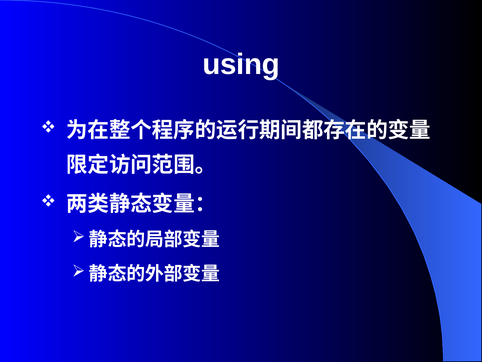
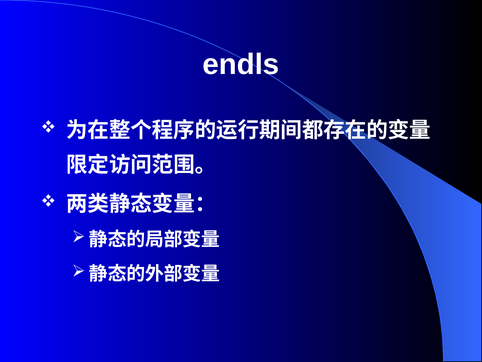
using: using -> endls
